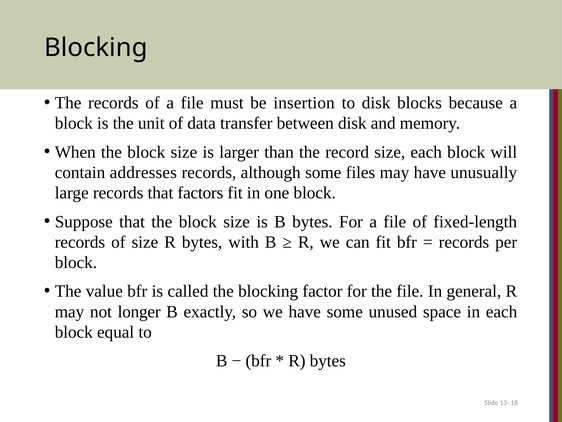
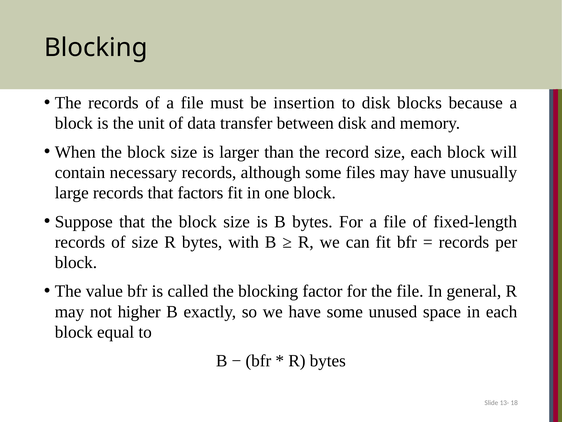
addresses: addresses -> necessary
longer: longer -> higher
